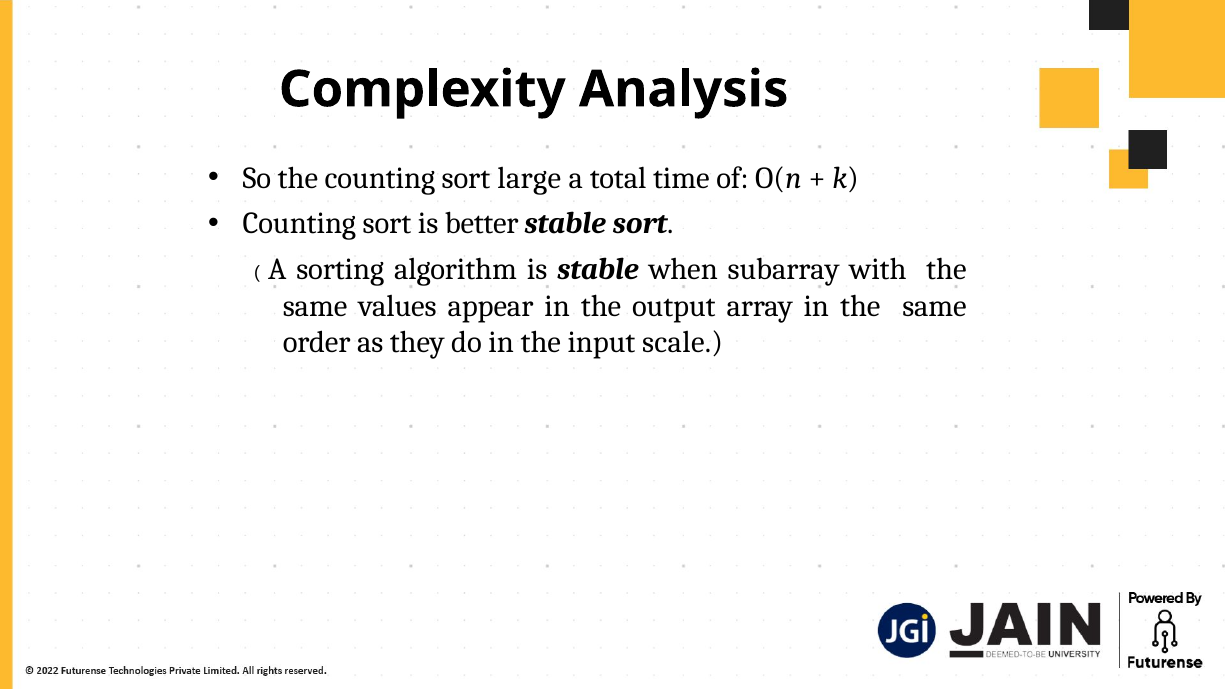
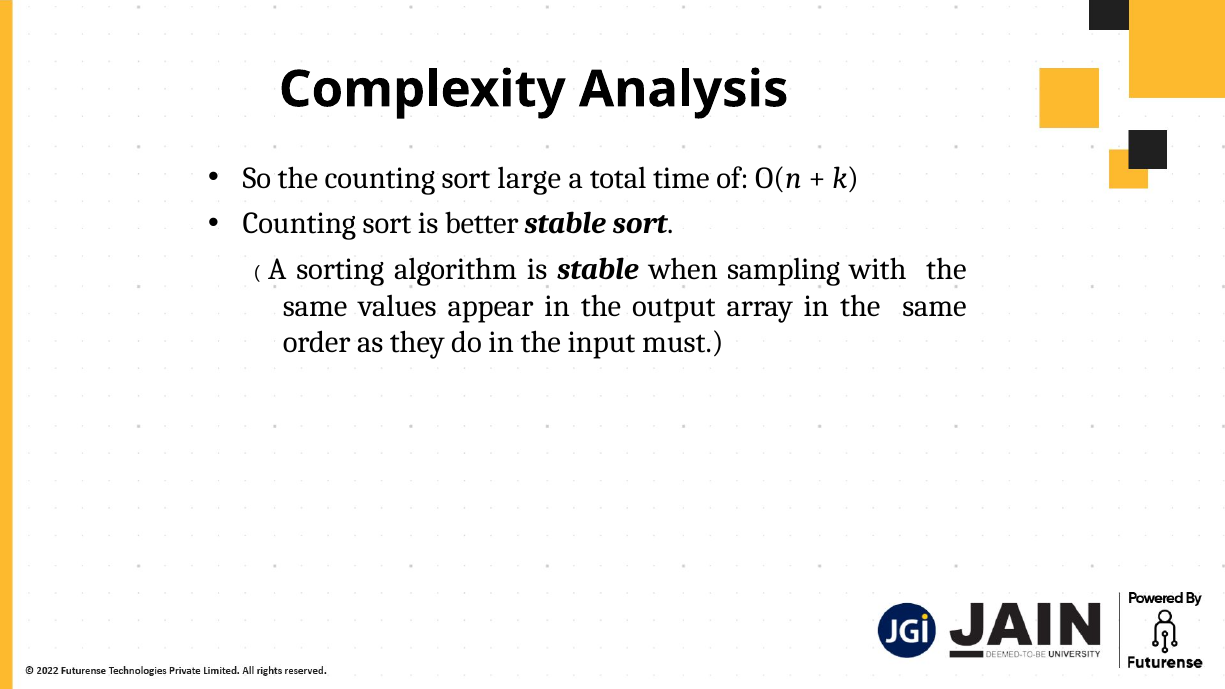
subarray: subarray -> sampling
scale: scale -> must
